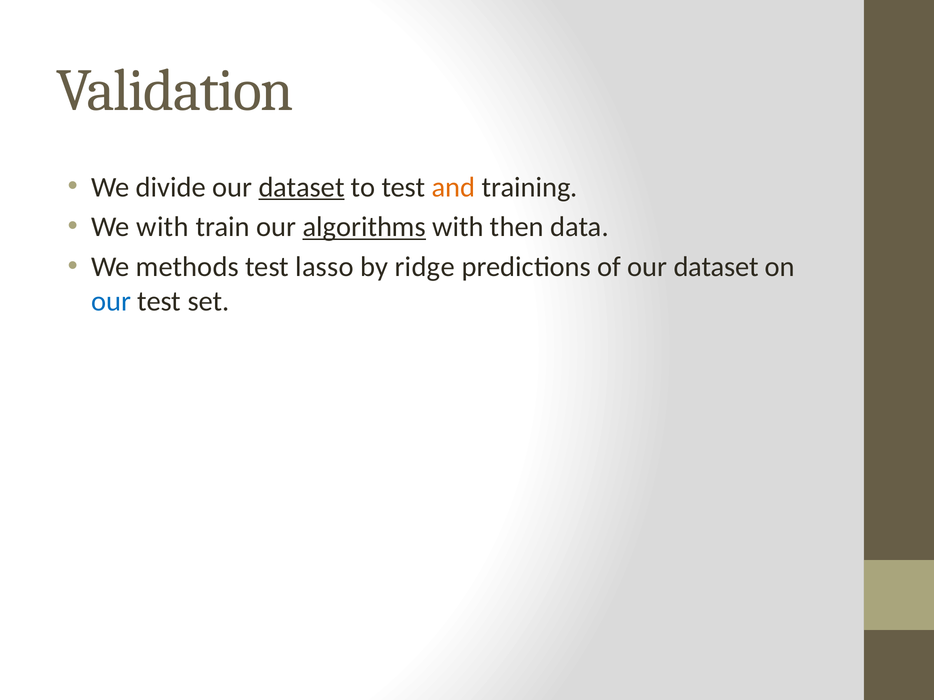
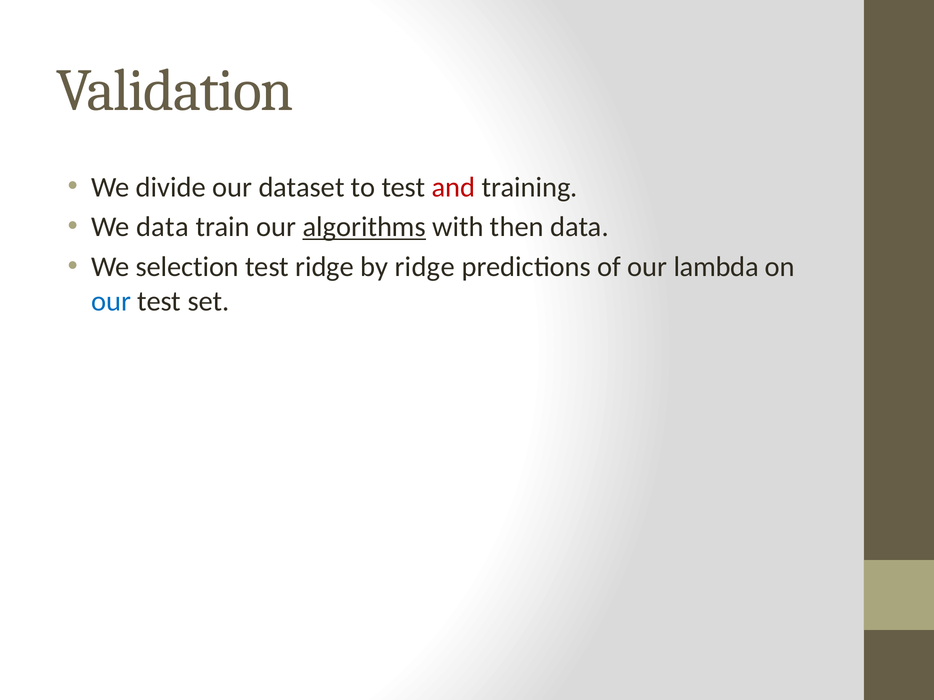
dataset at (302, 187) underline: present -> none
and colour: orange -> red
We with: with -> data
methods: methods -> selection
test lasso: lasso -> ridge
of our dataset: dataset -> lambda
